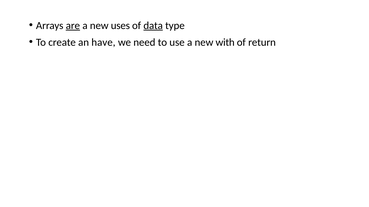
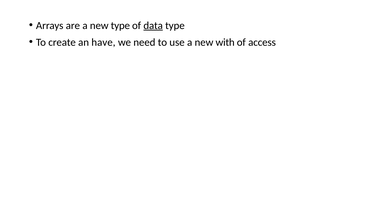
are underline: present -> none
new uses: uses -> type
return: return -> access
